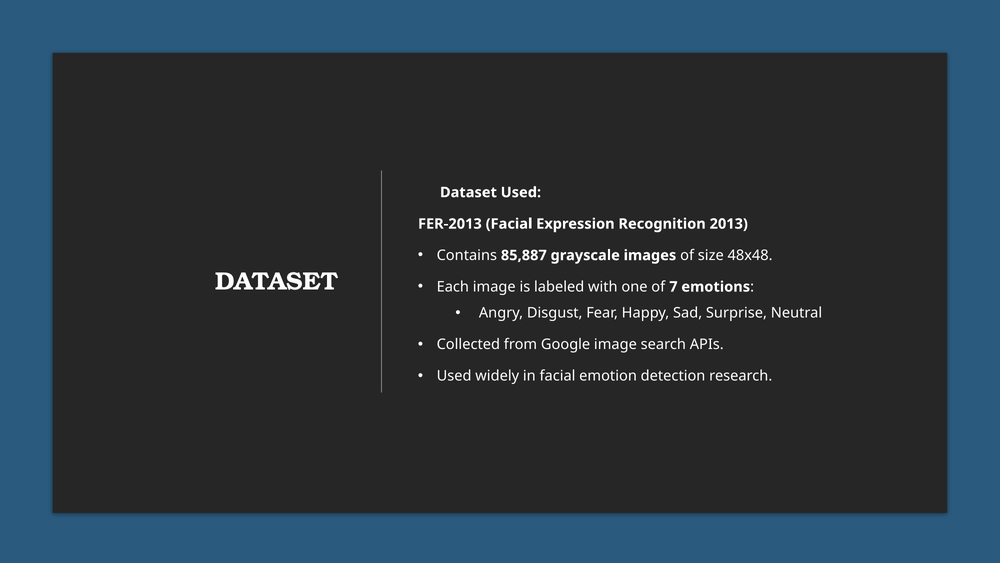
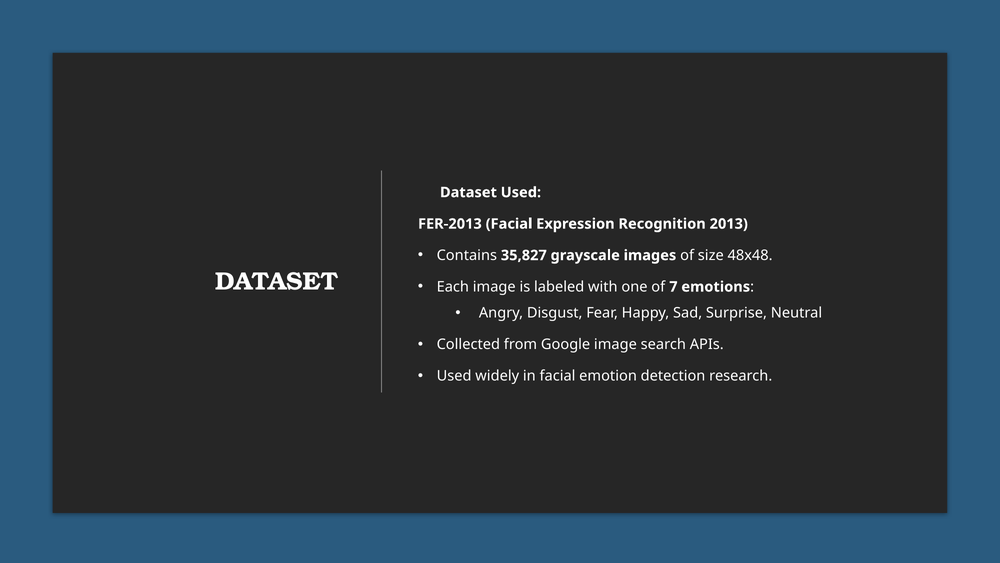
85,887: 85,887 -> 35,827
